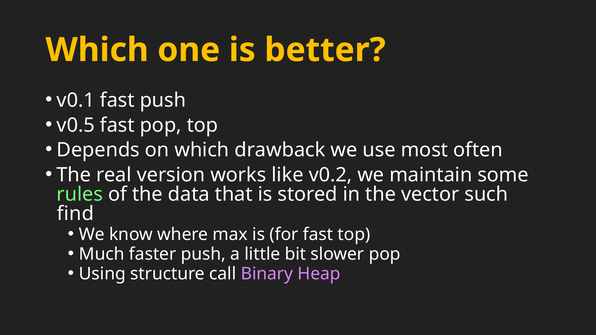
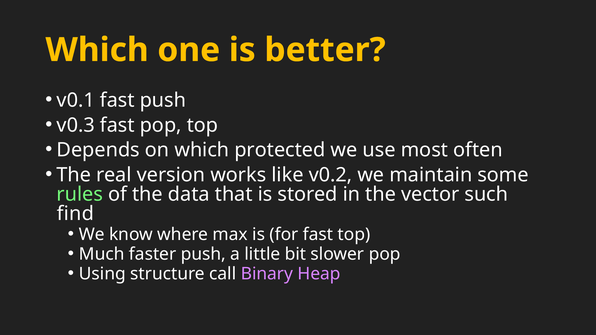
v0.5: v0.5 -> v0.3
drawback: drawback -> protected
